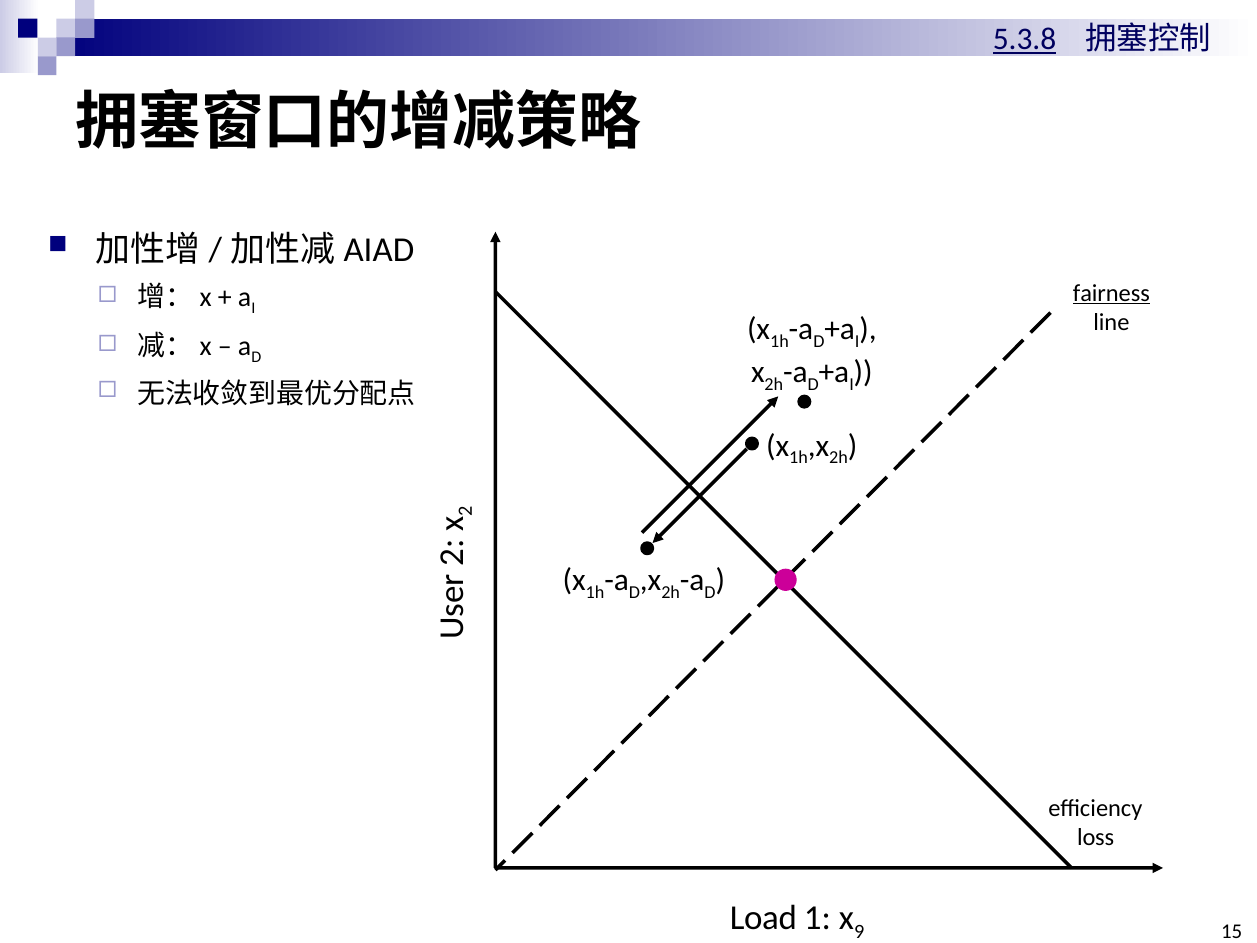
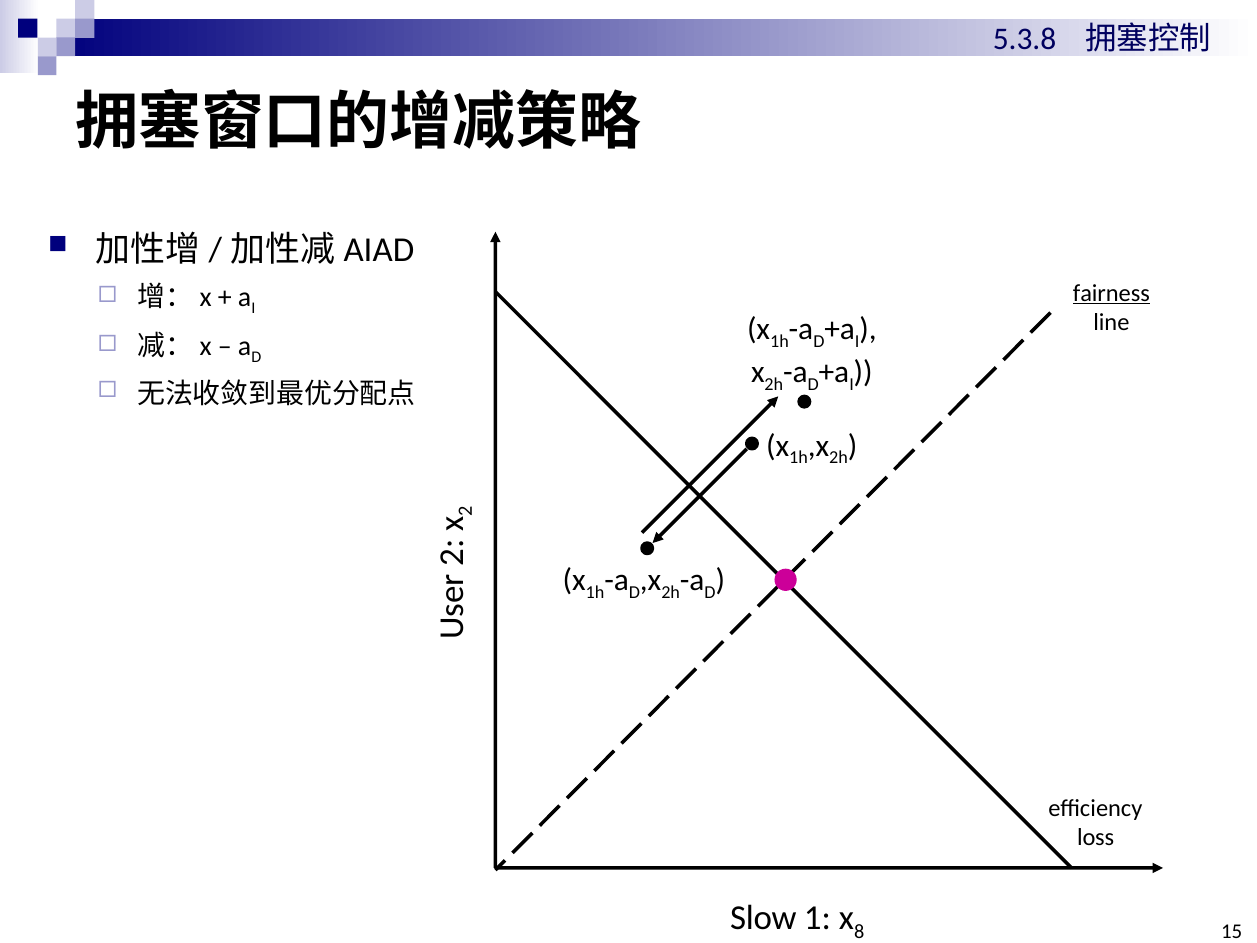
5.3.8 underline: present -> none
Load: Load -> Slow
9: 9 -> 8
